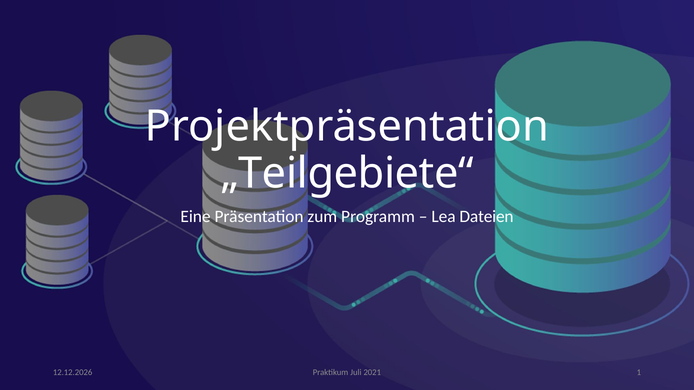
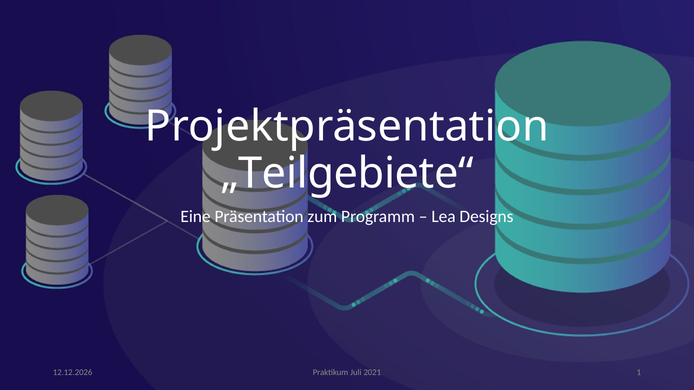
Dateien: Dateien -> Designs
